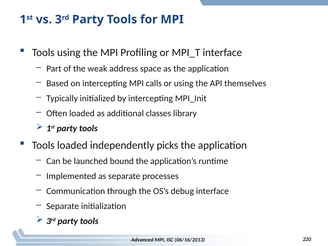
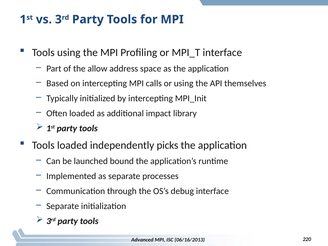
weak: weak -> allow
classes: classes -> impact
